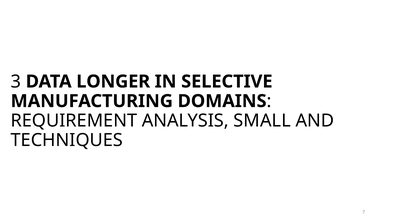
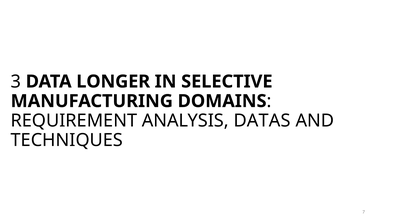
SMALL: SMALL -> DATAS
